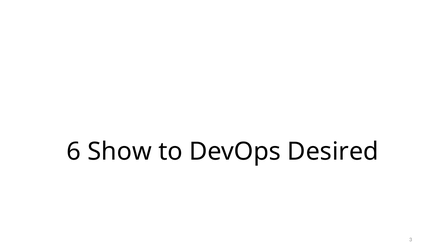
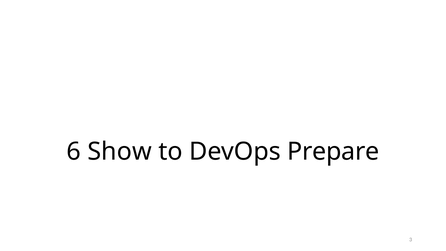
Desired: Desired -> Prepare
